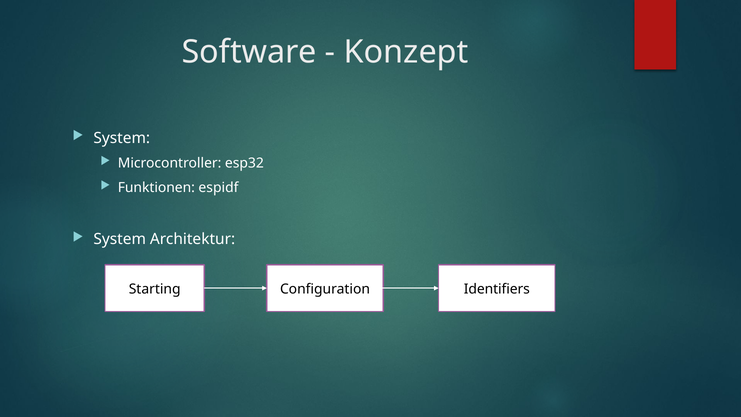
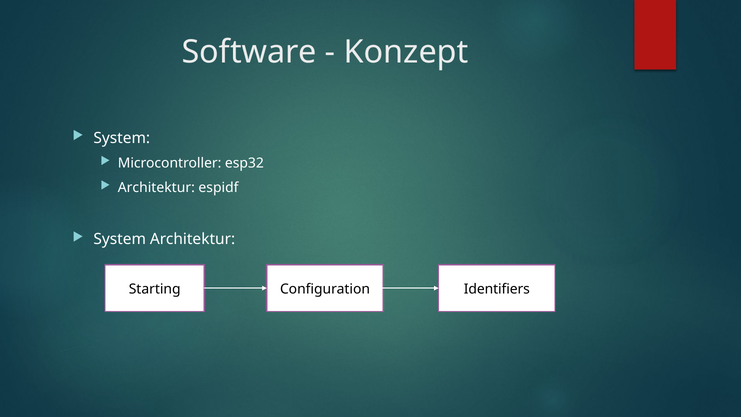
Funktionen at (156, 188): Funktionen -> Architektur
